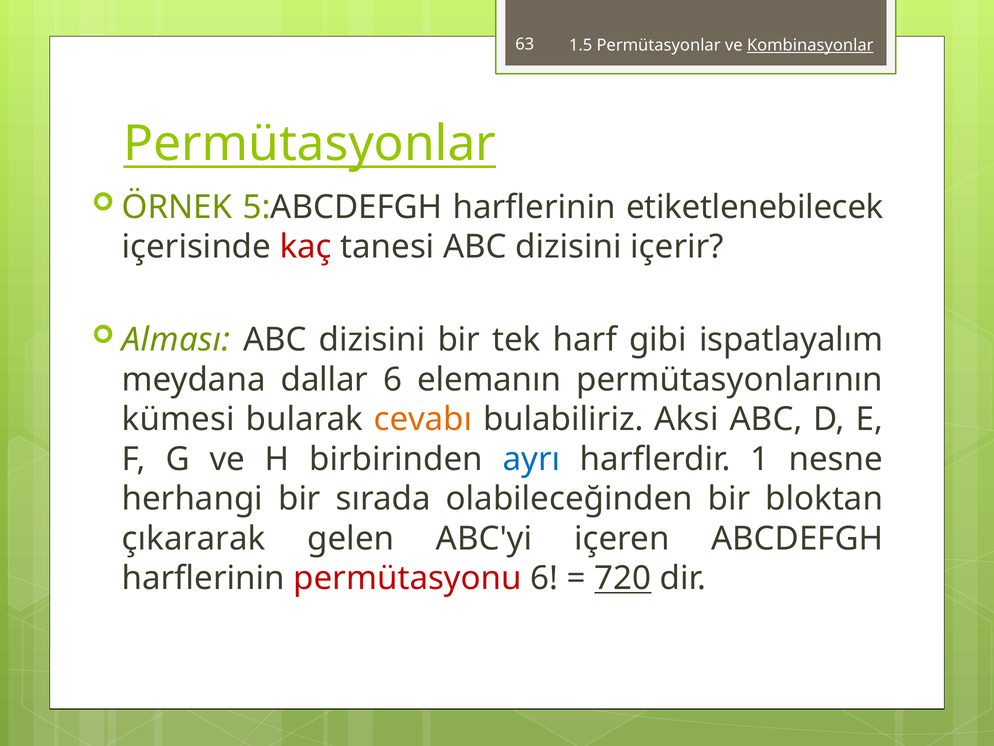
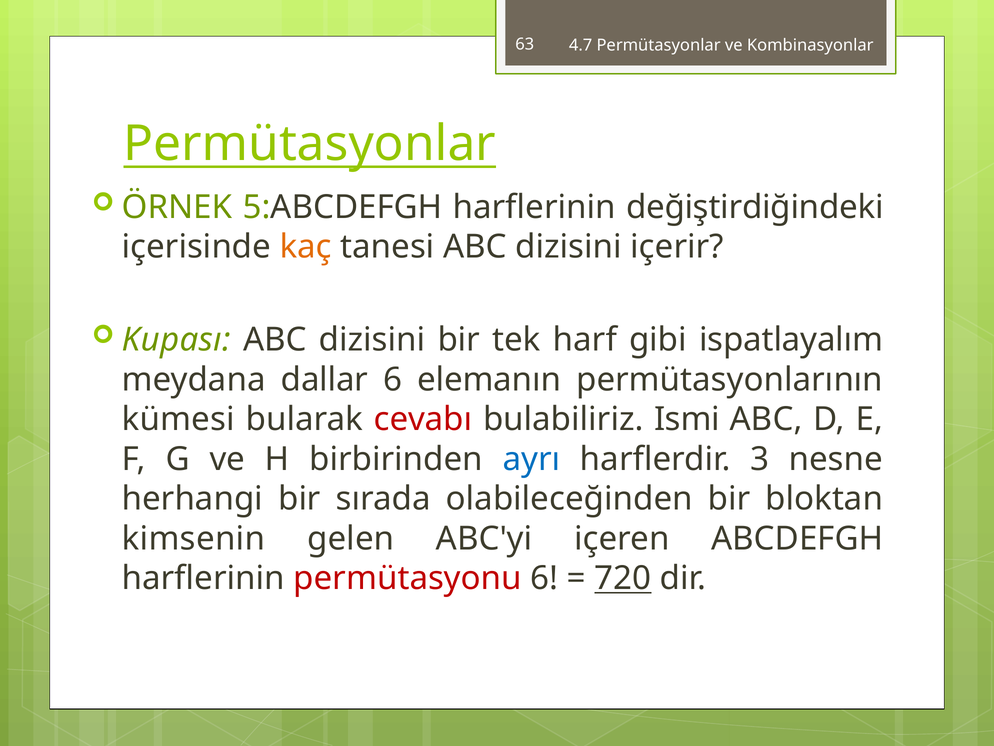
1.5: 1.5 -> 4.7
Kombinasyonlar underline: present -> none
etiketlenebilecek: etiketlenebilecek -> değiştirdiğindeki
kaç colour: red -> orange
Alması: Alması -> Kupası
cevabı colour: orange -> red
Aksi: Aksi -> Ismi
1: 1 -> 3
çıkararak: çıkararak -> kimsenin
